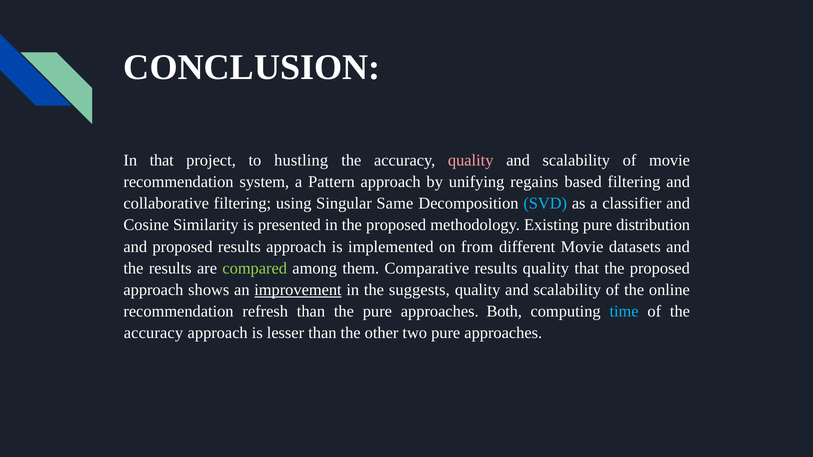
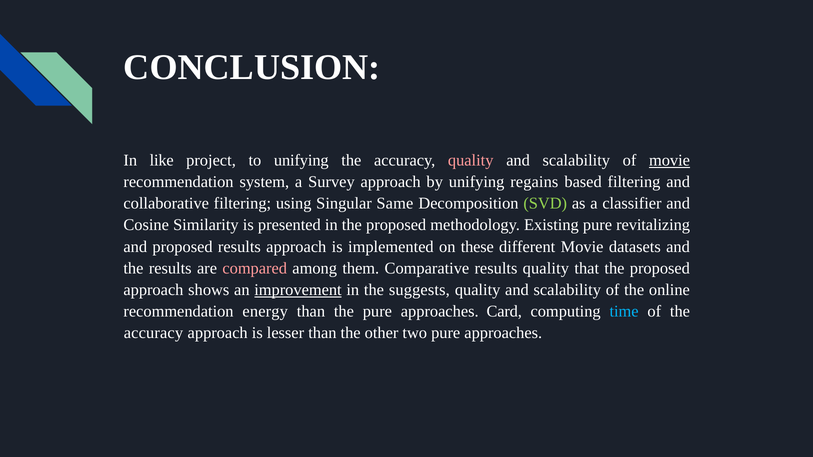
In that: that -> like
to hustling: hustling -> unifying
movie at (669, 160) underline: none -> present
Pattern: Pattern -> Survey
SVD colour: light blue -> light green
distribution: distribution -> revitalizing
from: from -> these
compared colour: light green -> pink
refresh: refresh -> energy
Both: Both -> Card
